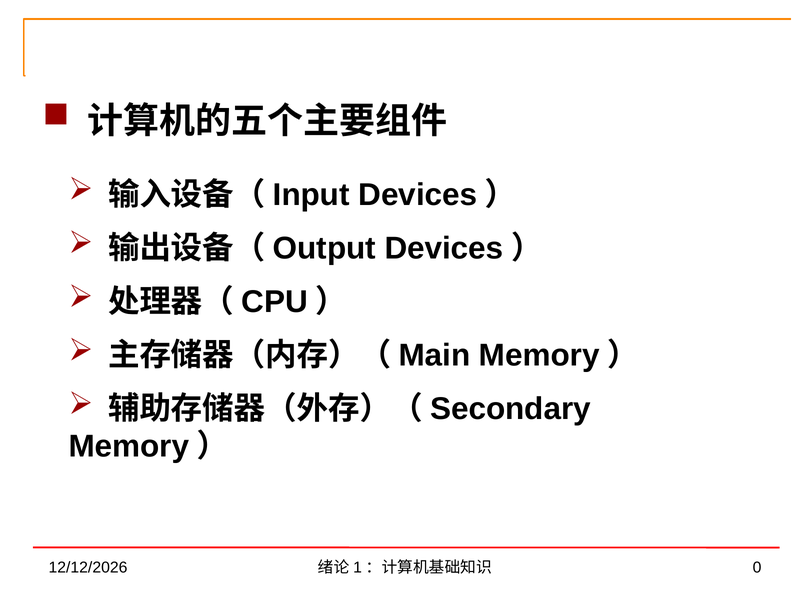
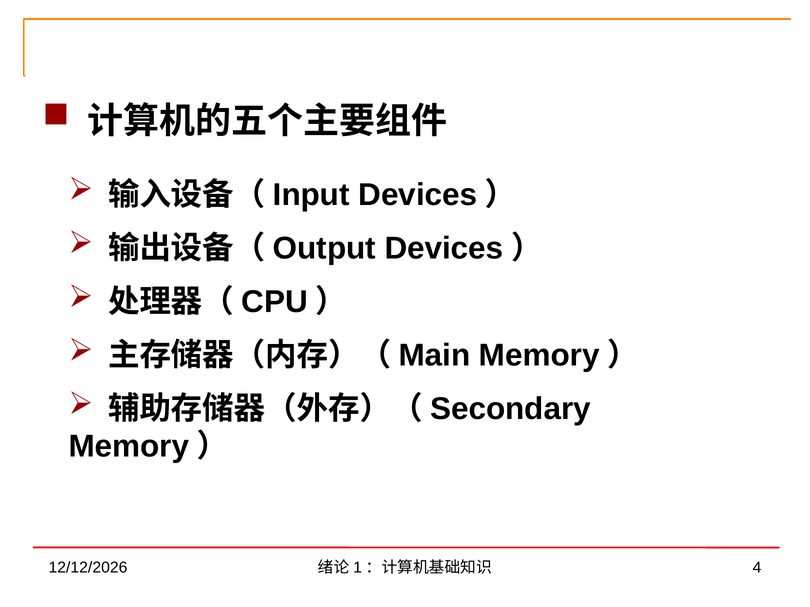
0: 0 -> 4
